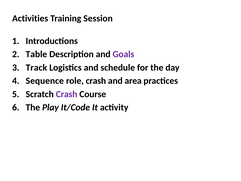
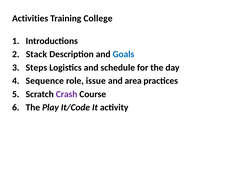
Session: Session -> College
Table: Table -> Stack
Goals colour: purple -> blue
Track: Track -> Steps
role crash: crash -> issue
